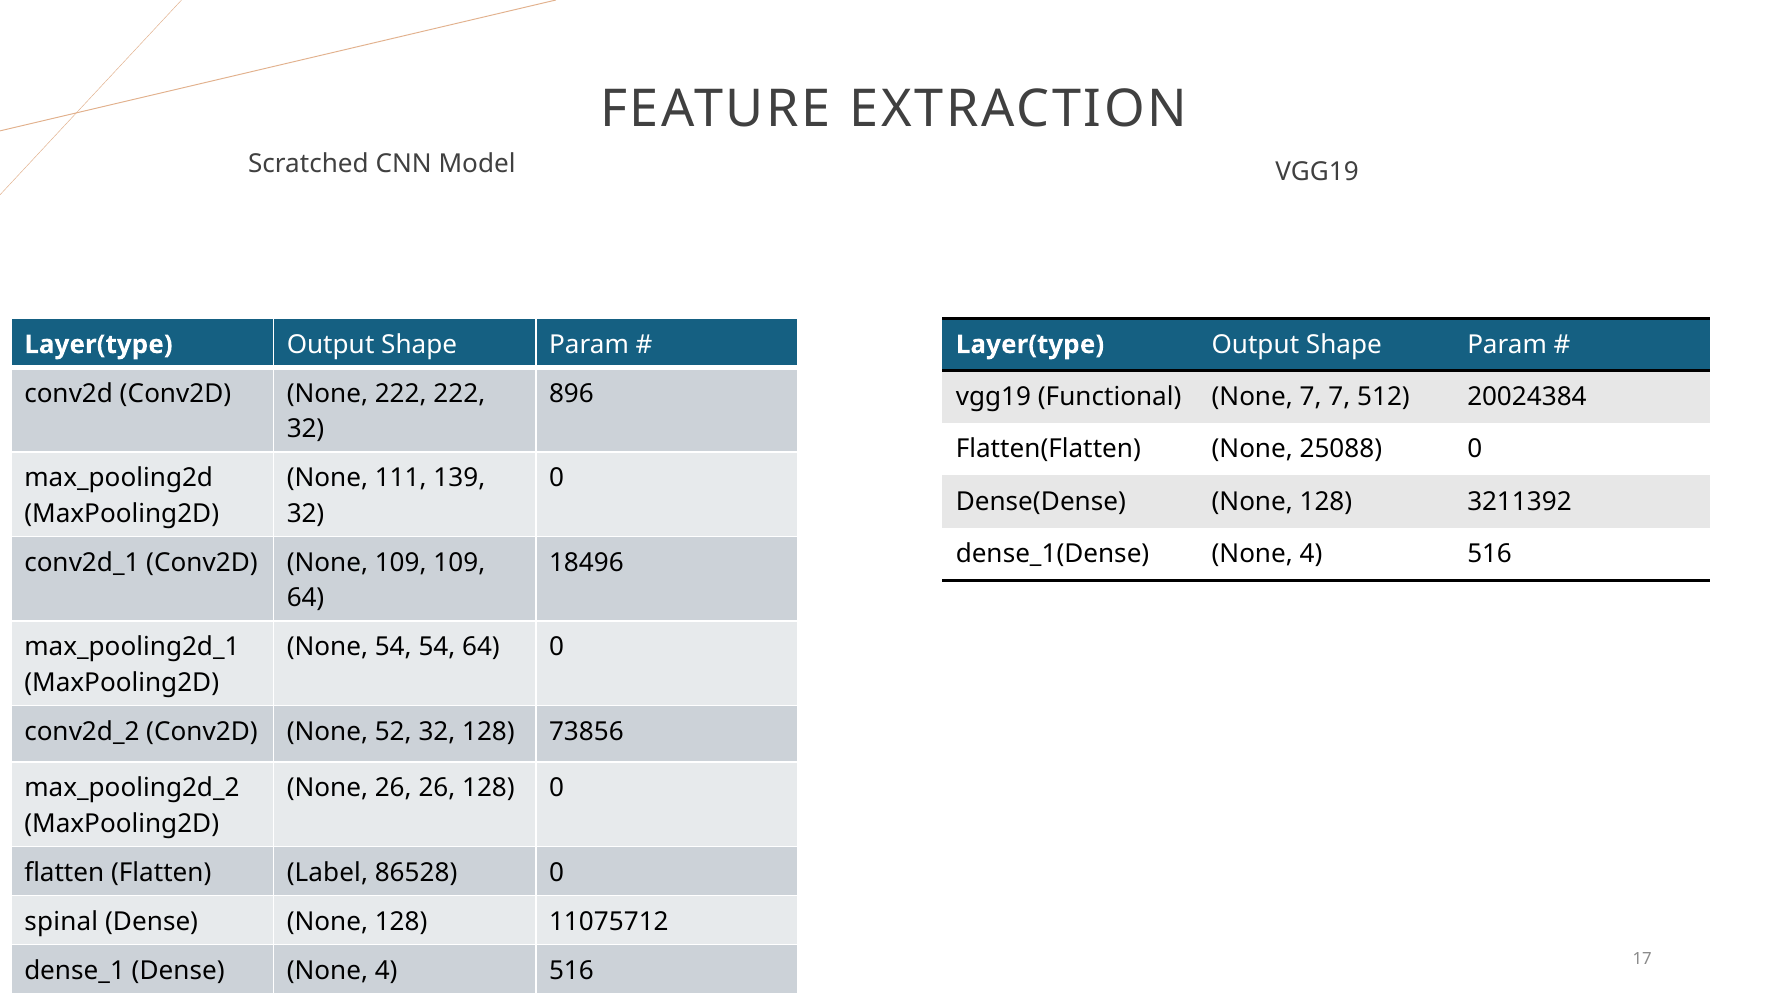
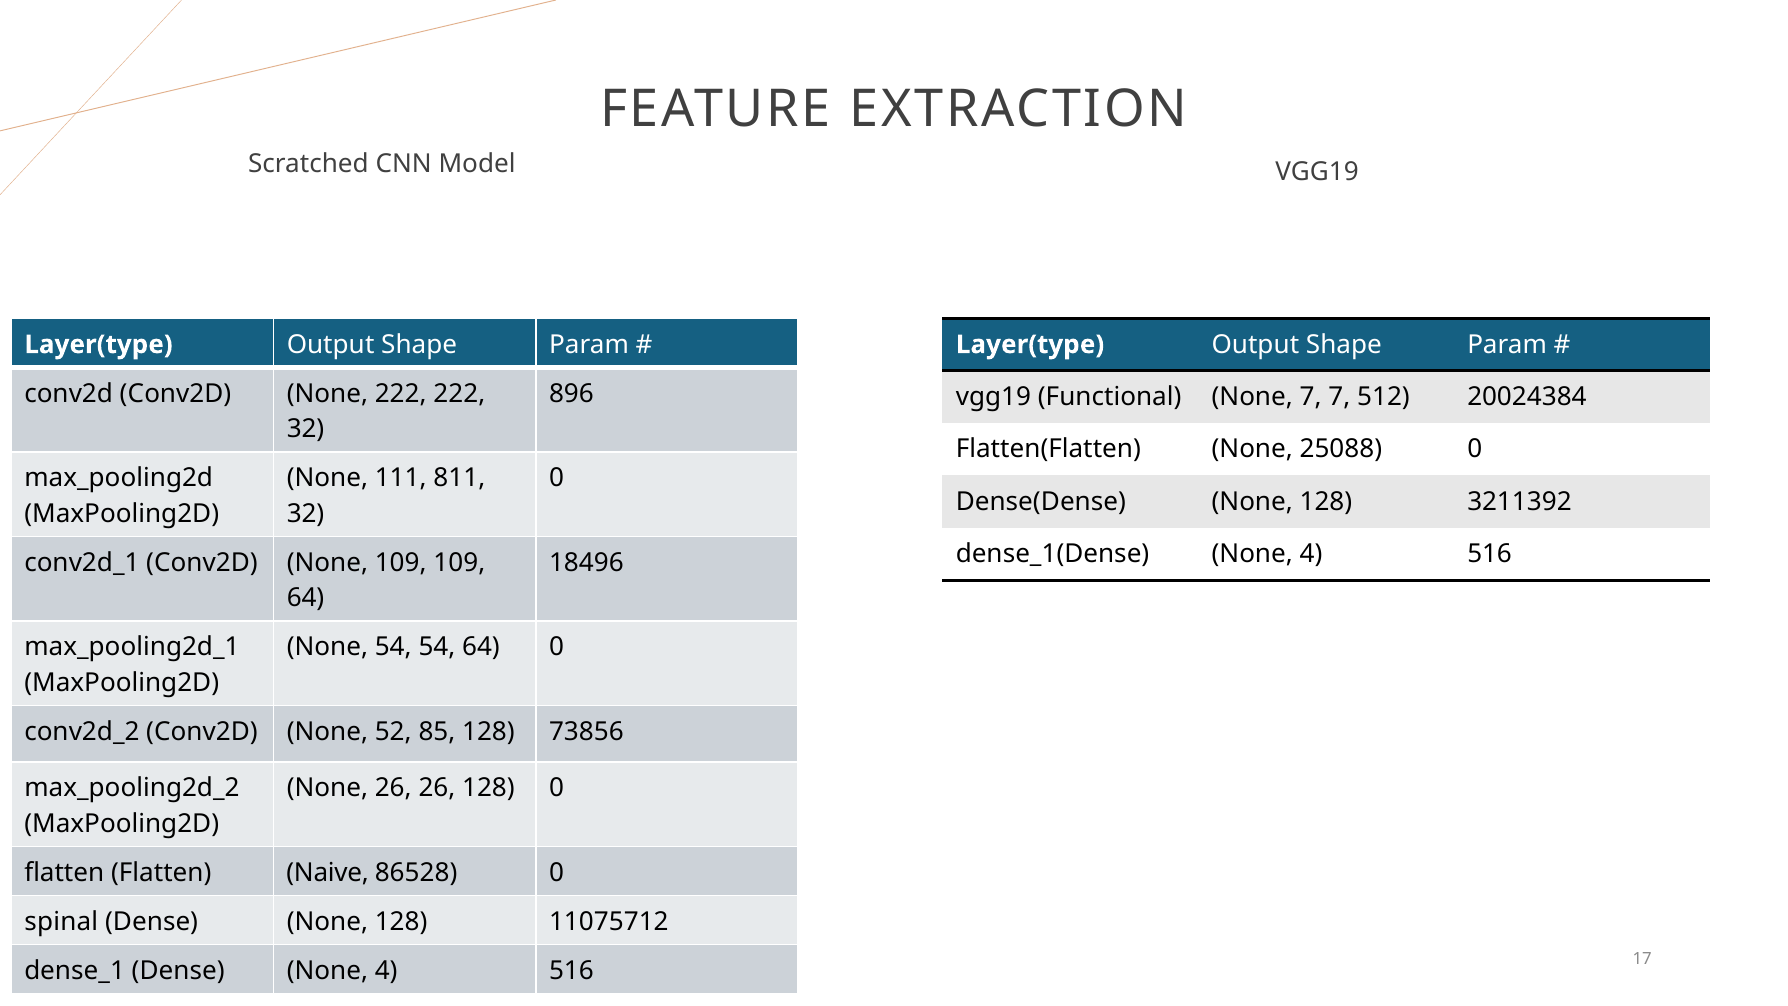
139: 139 -> 811
52 32: 32 -> 85
Label: Label -> Naive
